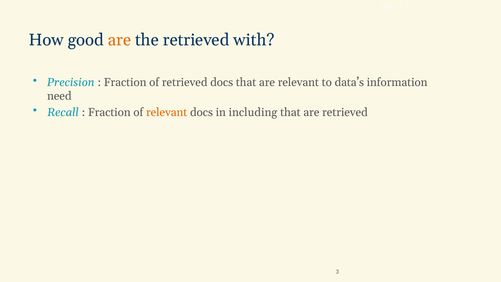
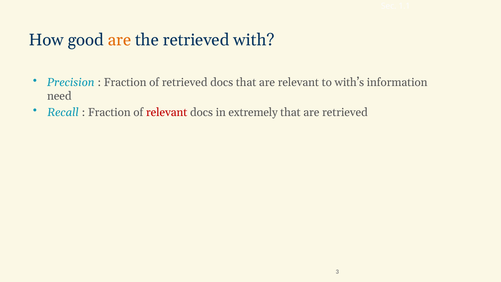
data’s: data’s -> with’s
relevant at (167, 112) colour: orange -> red
including: including -> extremely
